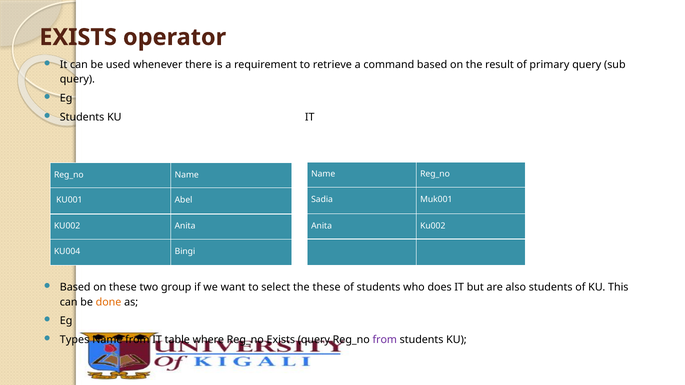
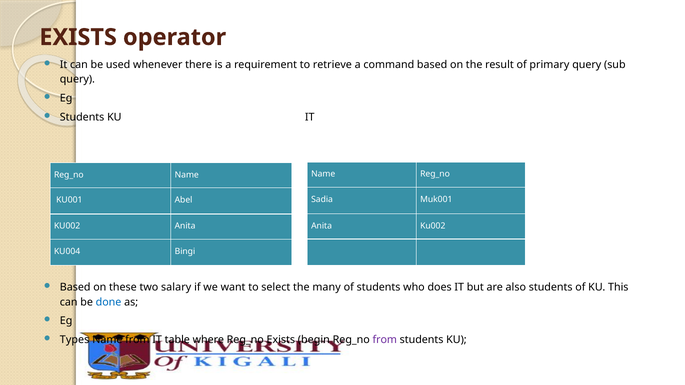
group: group -> salary
the these: these -> many
done colour: orange -> blue
Exists query: query -> begin
